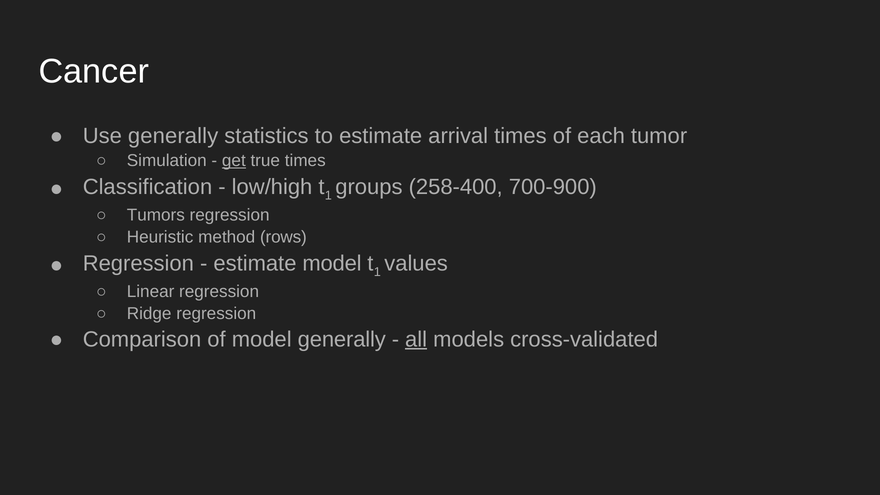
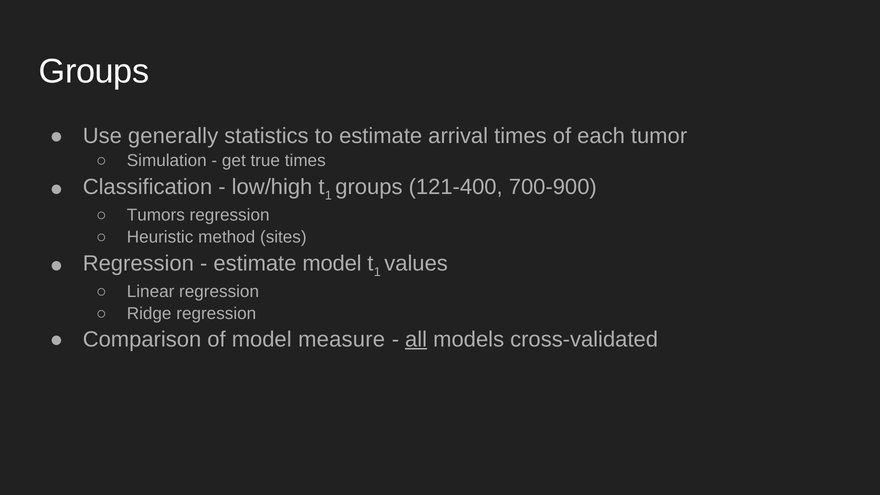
Cancer at (94, 71): Cancer -> Groups
get underline: present -> none
258-400: 258-400 -> 121-400
rows: rows -> sites
model generally: generally -> measure
